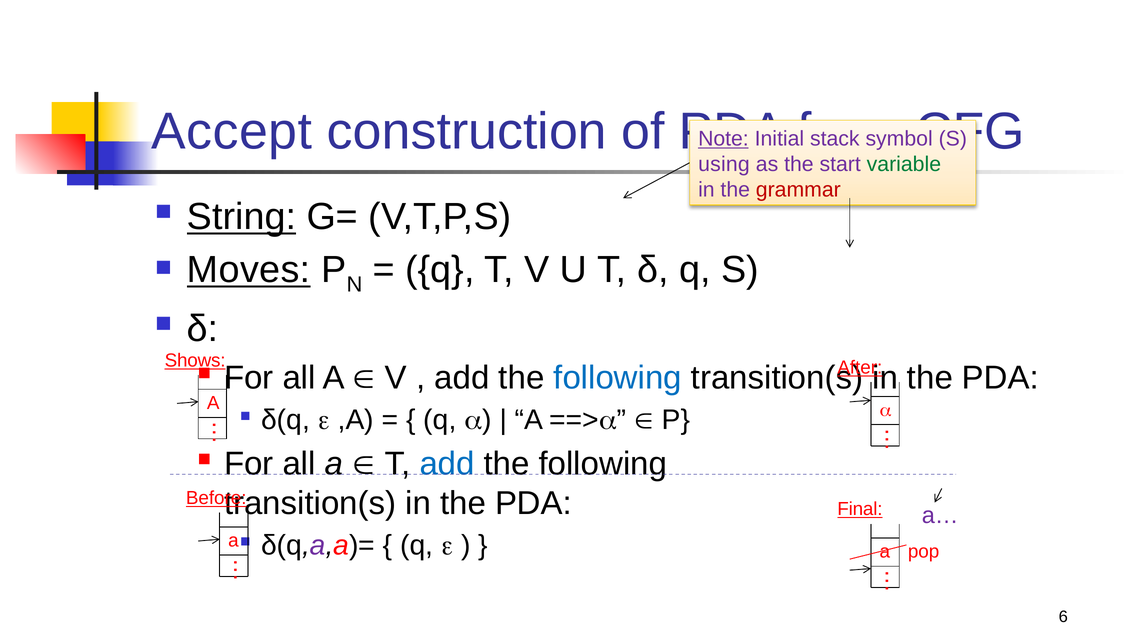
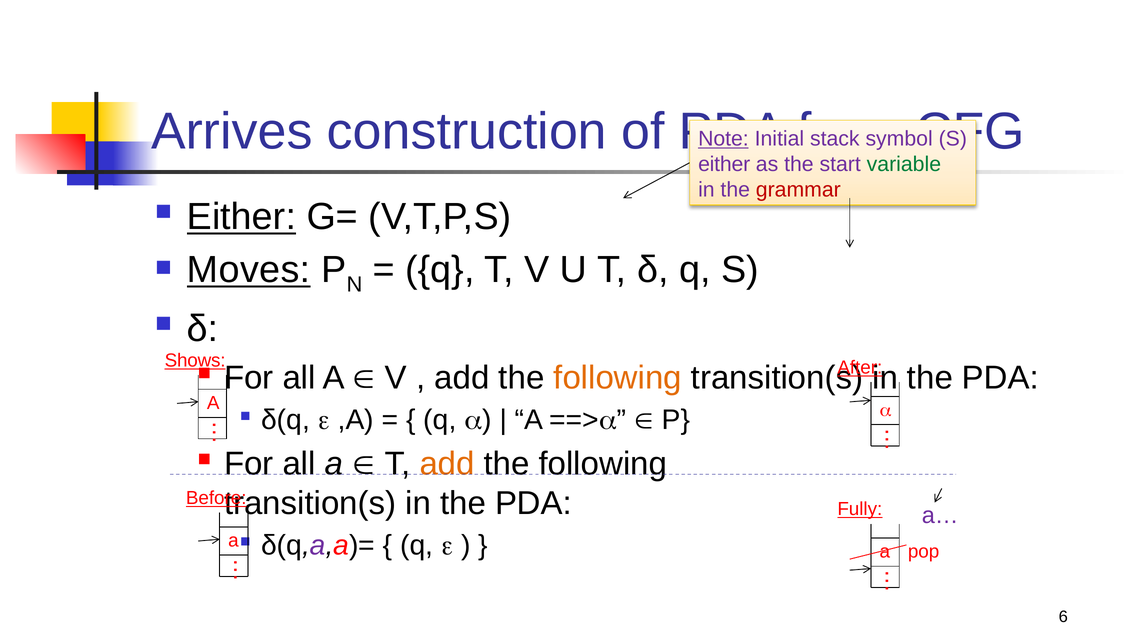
Accept: Accept -> Arrives
using at (724, 164): using -> either
String at (241, 217): String -> Either
following at (618, 378) colour: blue -> orange
add at (447, 464) colour: blue -> orange
Final: Final -> Fully
